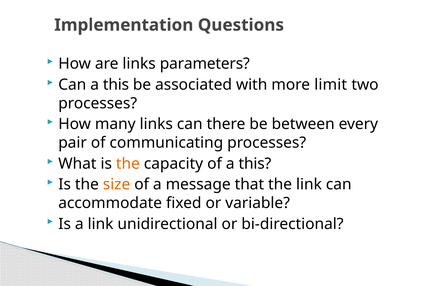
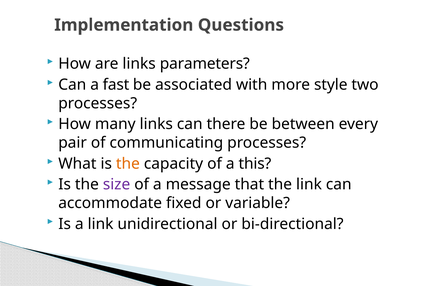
Can a this: this -> fast
limit: limit -> style
size colour: orange -> purple
